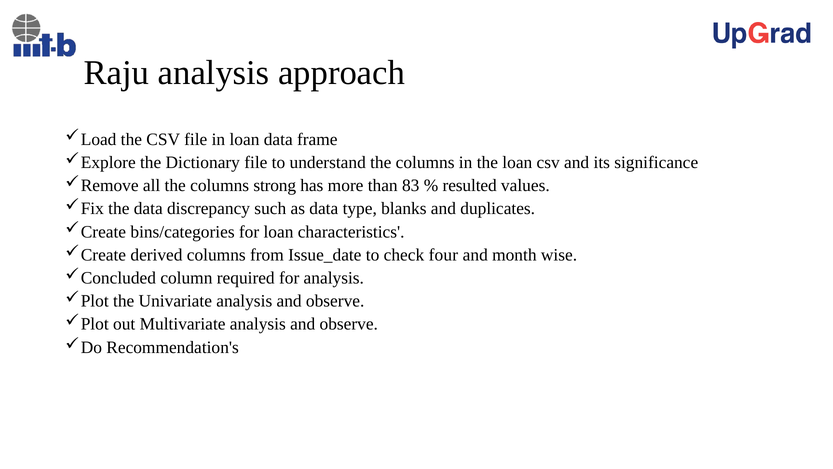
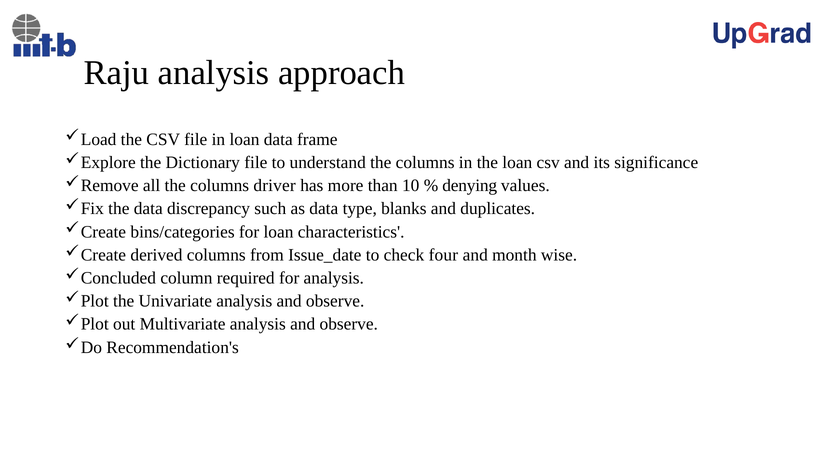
strong: strong -> driver
83: 83 -> 10
resulted: resulted -> denying
